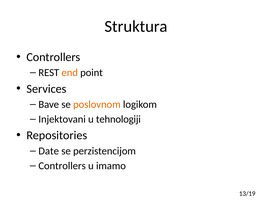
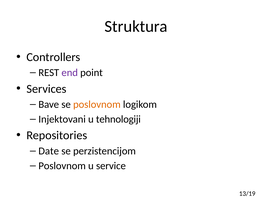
end colour: orange -> purple
Controllers at (62, 166): Controllers -> Poslovnom
imamo: imamo -> service
